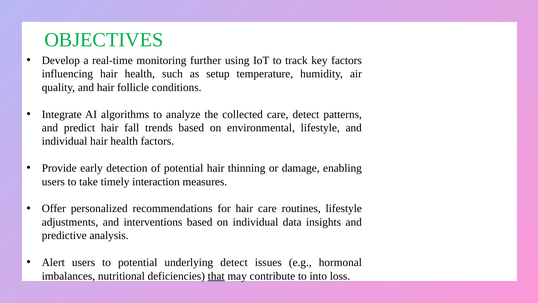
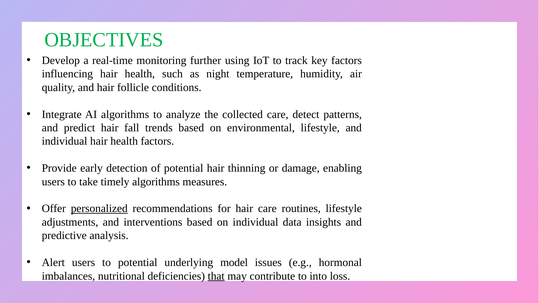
setup: setup -> night
timely interaction: interaction -> algorithms
personalized underline: none -> present
underlying detect: detect -> model
